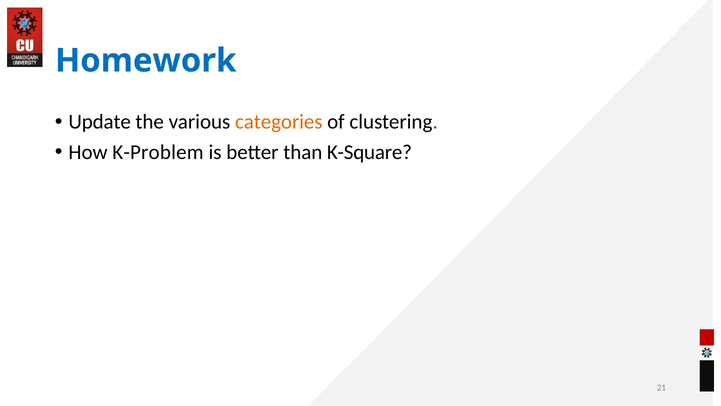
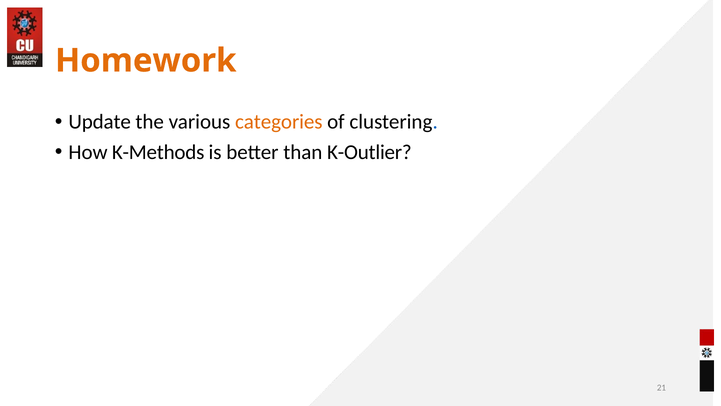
Homework colour: blue -> orange
K-Problem: K-Problem -> K-Methods
K-Square: K-Square -> K-Outlier
